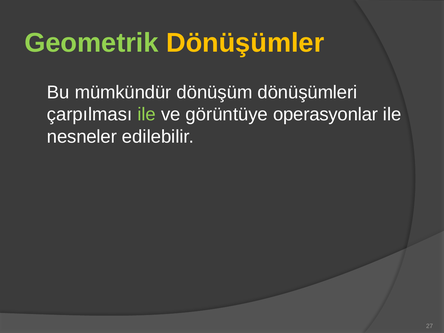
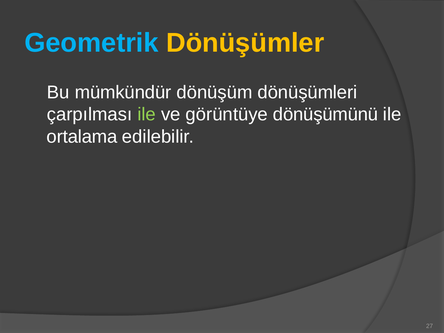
Geometrik colour: light green -> light blue
operasyonlar: operasyonlar -> dönüşümünü
nesneler: nesneler -> ortalama
